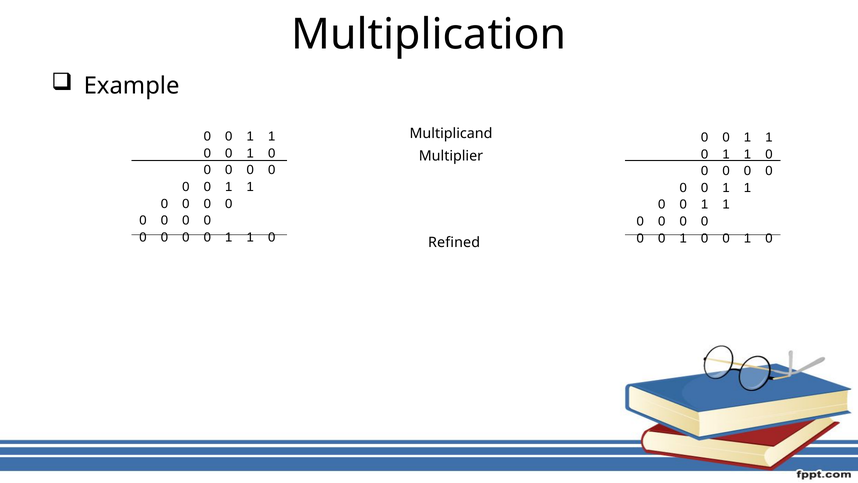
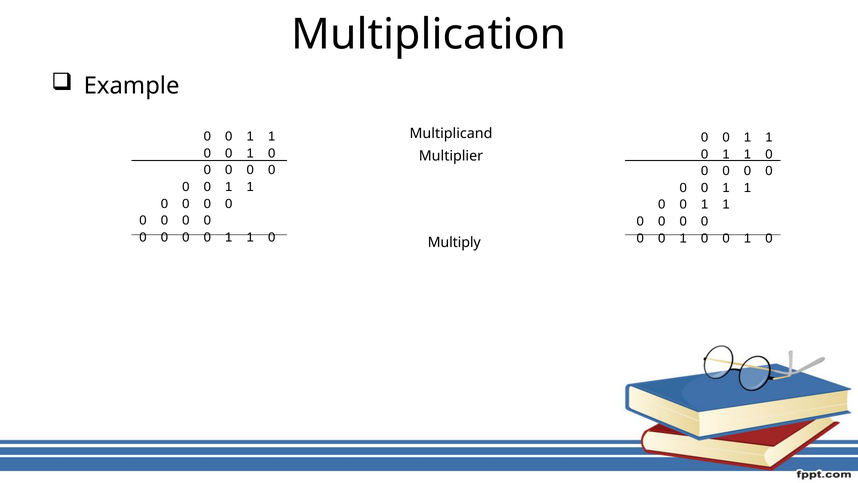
Refined: Refined -> Multiply
